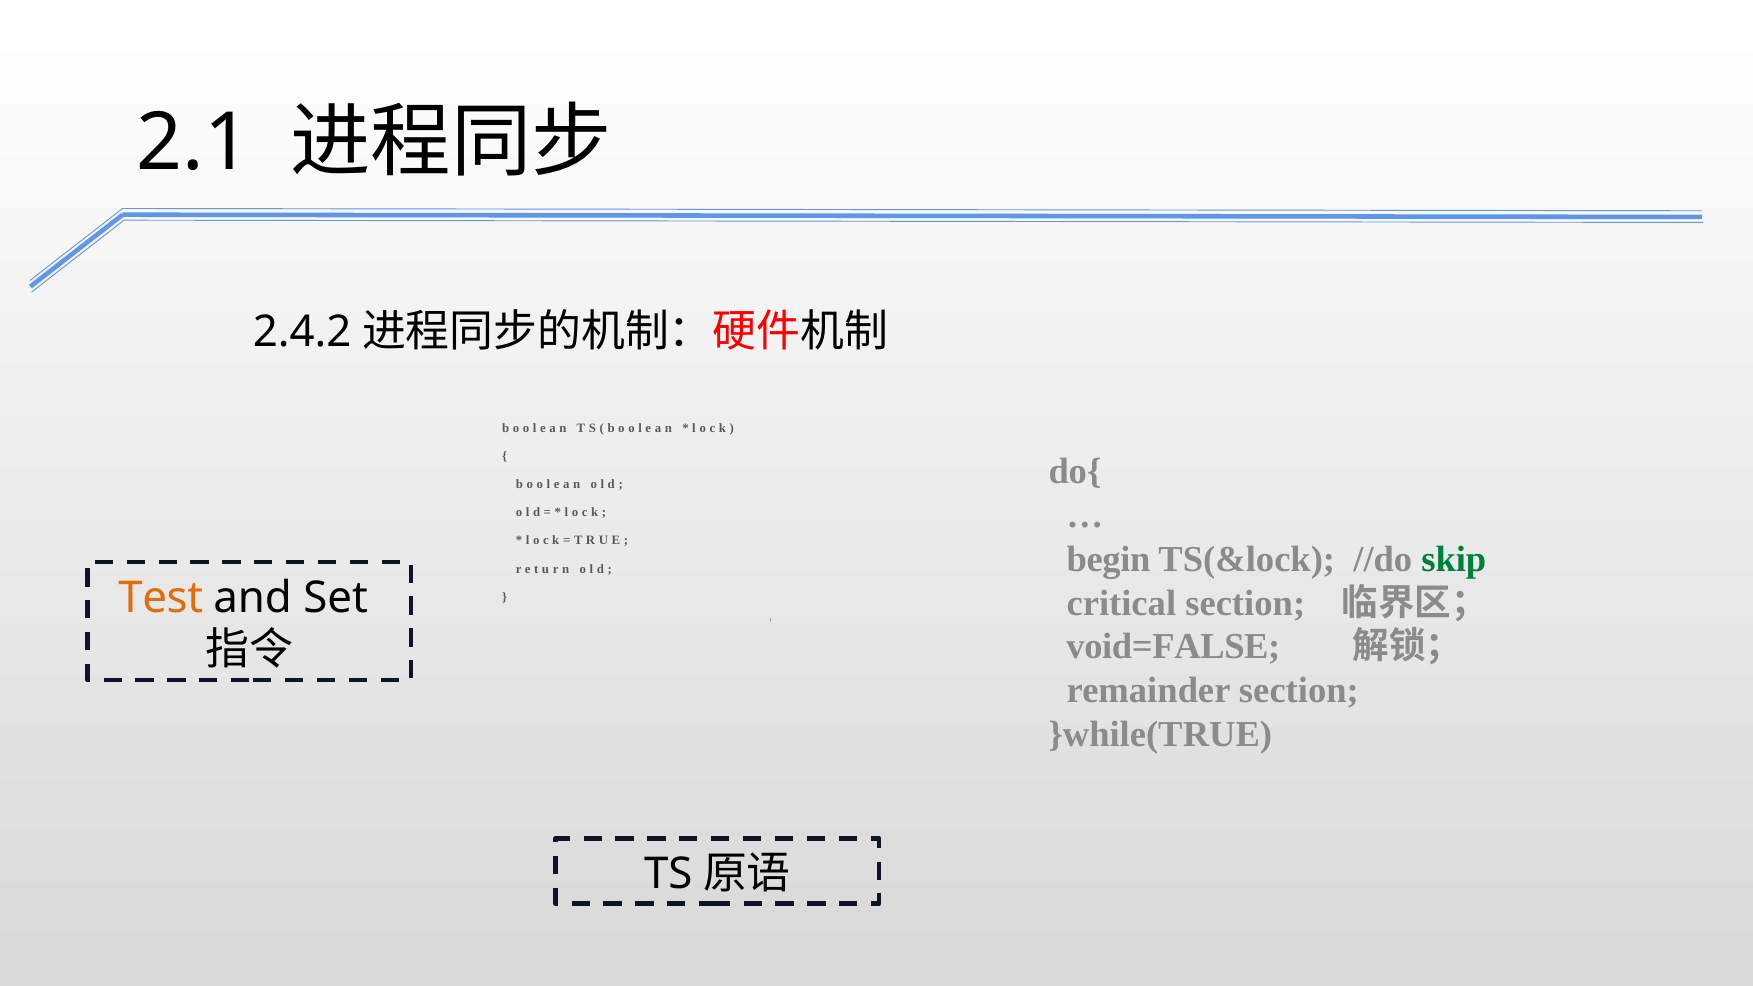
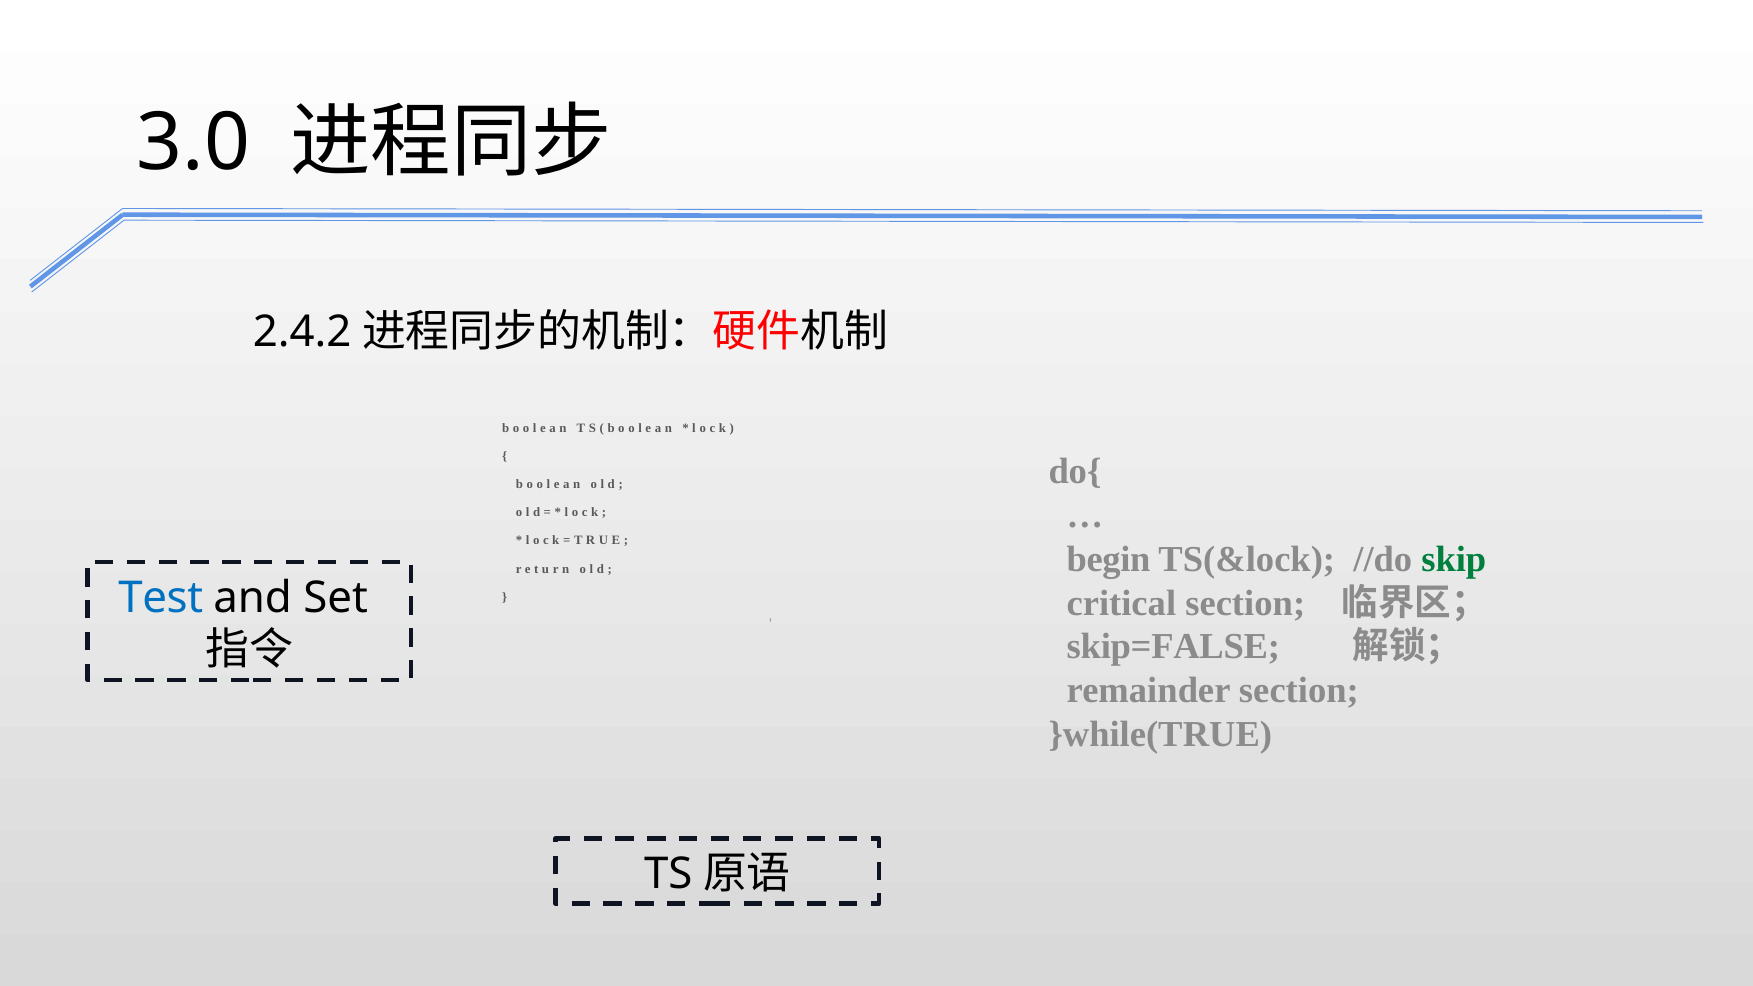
2.1: 2.1 -> 3.0
Test colour: orange -> blue
void=FALSE: void=FALSE -> skip=FALSE
